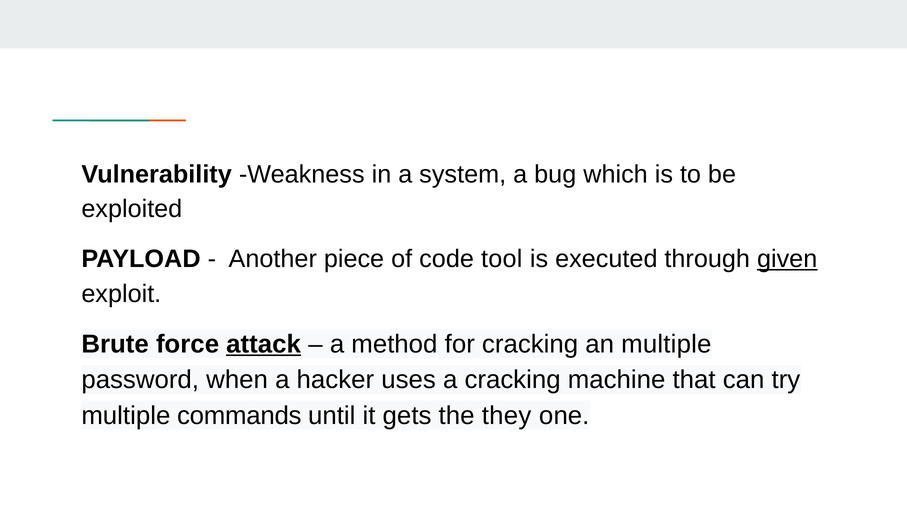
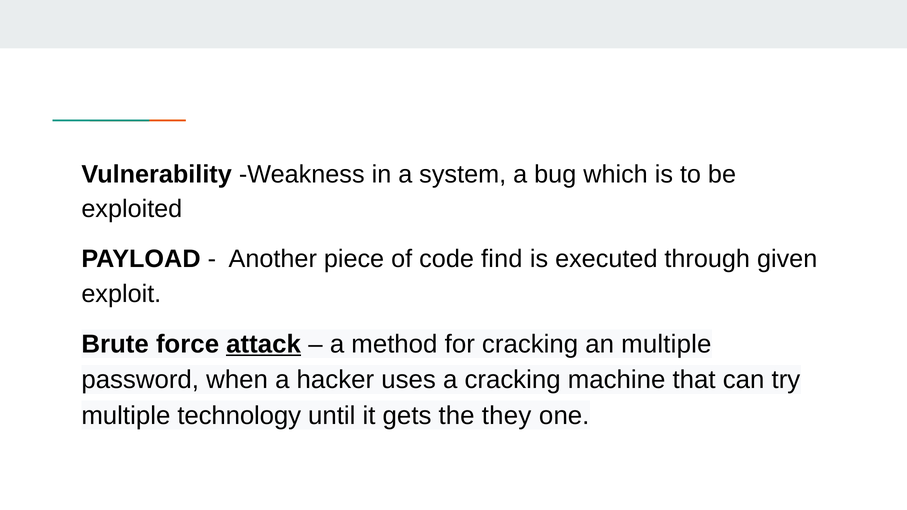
tool: tool -> find
given underline: present -> none
commands: commands -> technology
